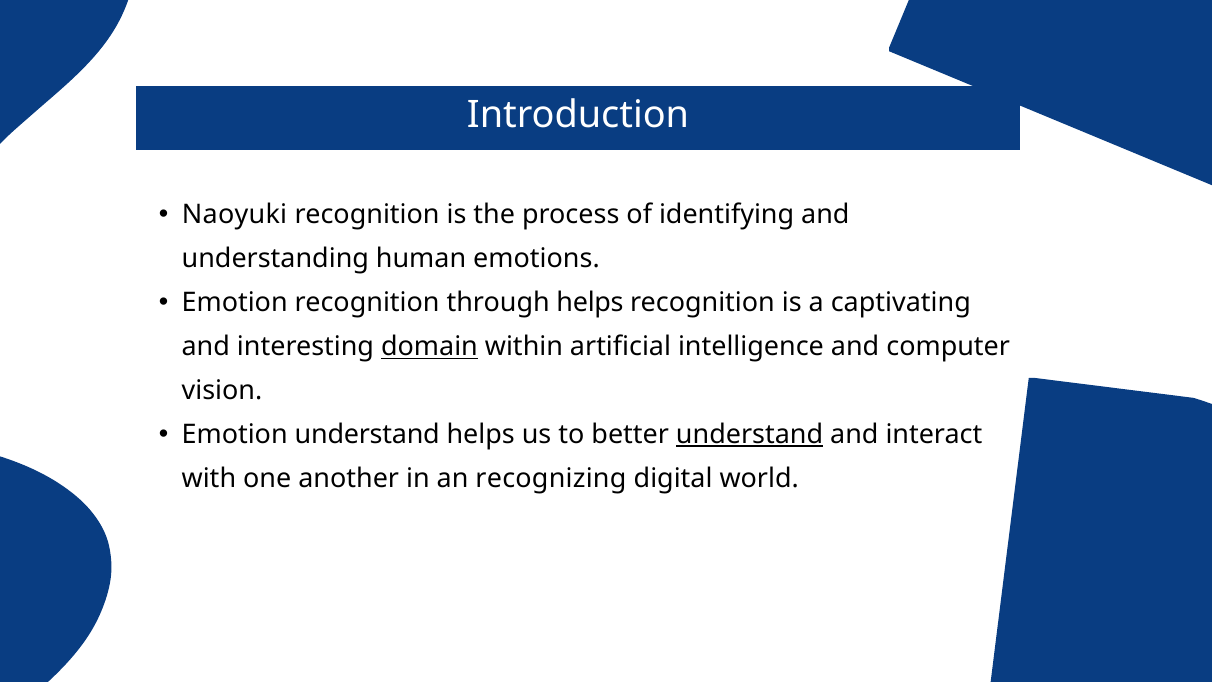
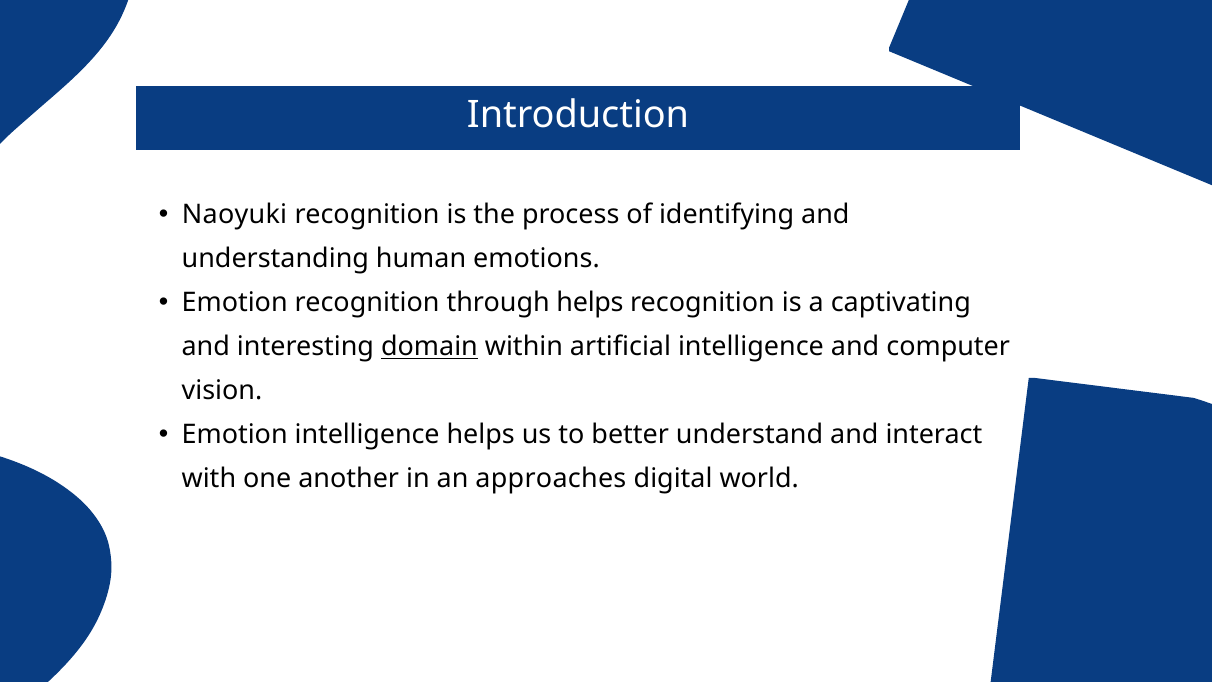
Emotion understand: understand -> intelligence
understand at (750, 434) underline: present -> none
recognizing: recognizing -> approaches
